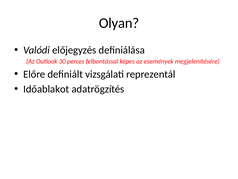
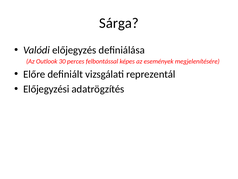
Olyan: Olyan -> Sárga
Időablakot: Időablakot -> Előjegyzési
